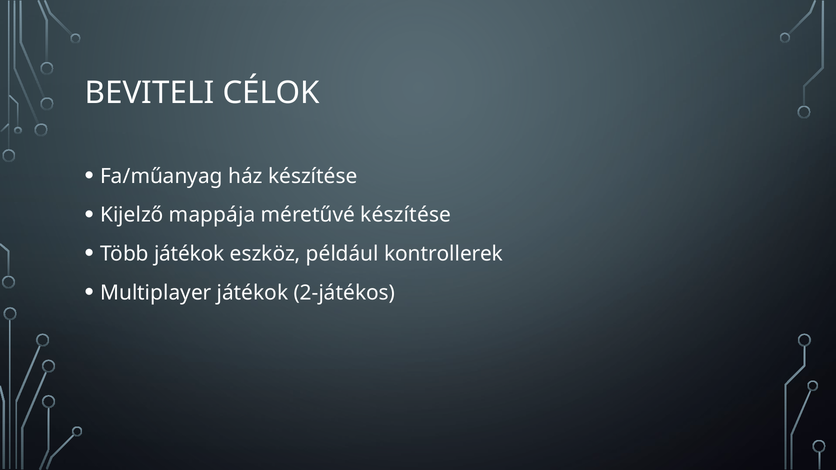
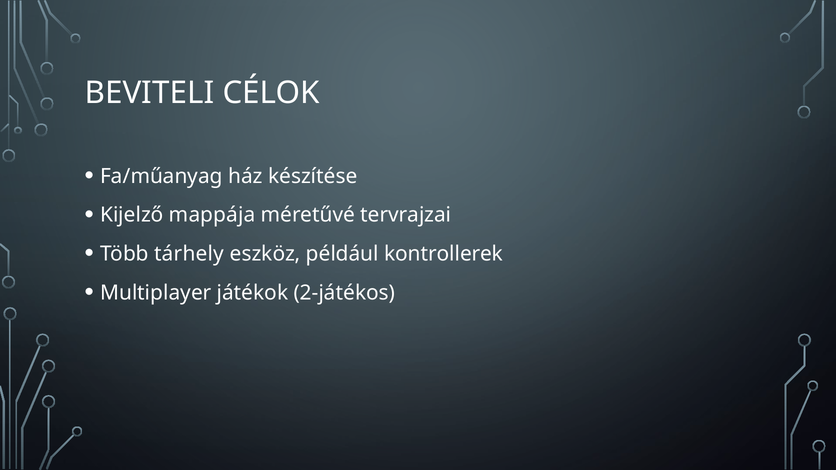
méretűvé készítése: készítése -> tervrajzai
Több játékok: játékok -> tárhely
